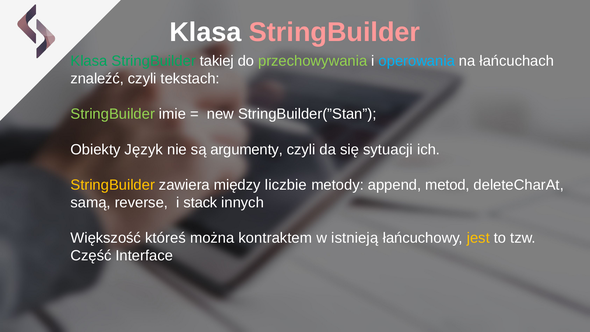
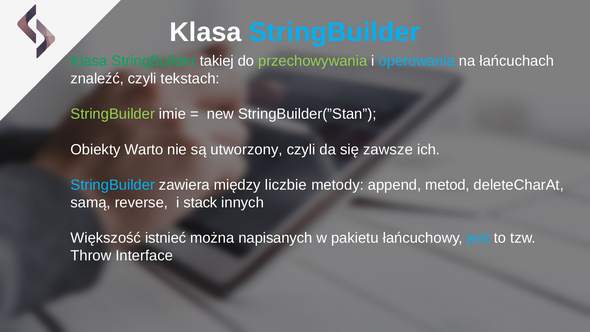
StringBuilder at (335, 32) colour: pink -> light blue
Język: Język -> Warto
argumenty: argumenty -> utworzony
sytuacji: sytuacji -> zawsze
StringBuilder at (113, 185) colour: yellow -> light blue
któreś: któreś -> istnieć
kontraktem: kontraktem -> napisanych
istnieją: istnieją -> pakietu
jest colour: yellow -> light blue
Część: Część -> Throw
